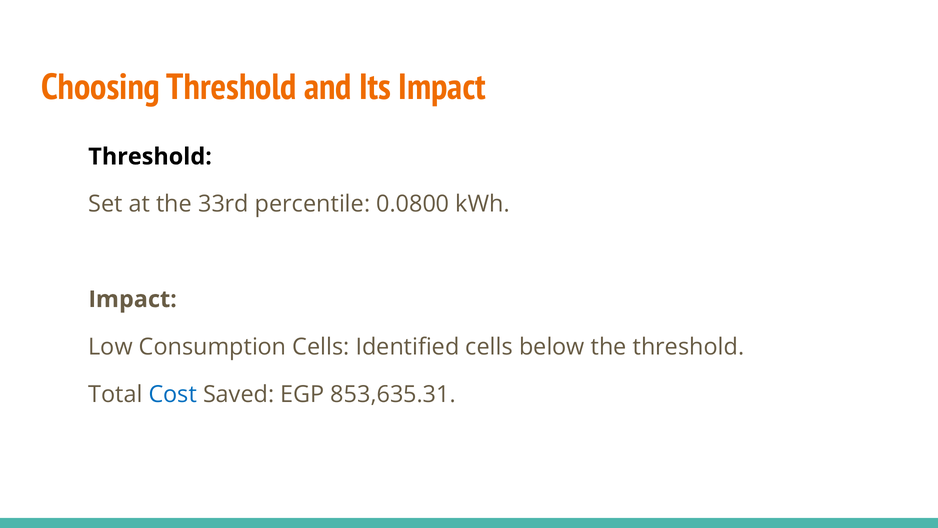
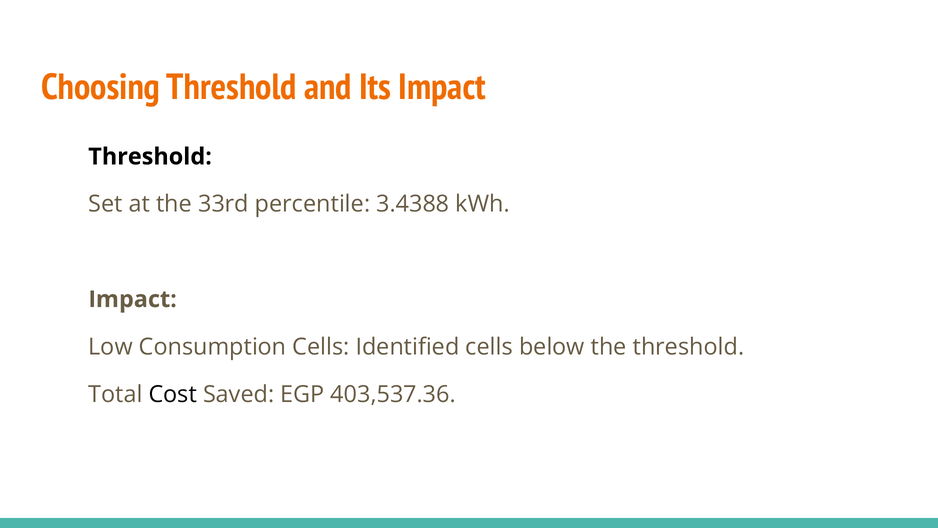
0.0800: 0.0800 -> 3.4388
Cost colour: blue -> black
853,635.31: 853,635.31 -> 403,537.36
